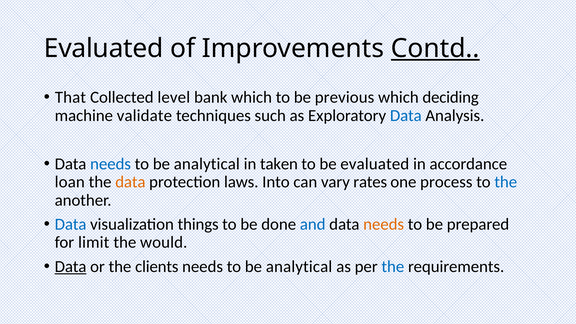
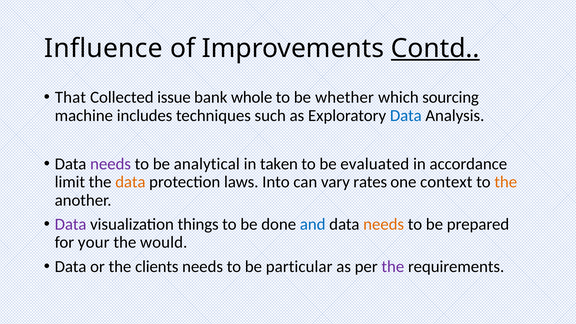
Evaluated at (104, 48): Evaluated -> Influence
level: level -> issue
bank which: which -> whole
previous: previous -> whether
deciding: deciding -> sourcing
validate: validate -> includes
needs at (111, 164) colour: blue -> purple
loan: loan -> limit
process: process -> context
the at (506, 182) colour: blue -> orange
Data at (71, 224) colour: blue -> purple
limit: limit -> your
Data at (71, 267) underline: present -> none
analytical at (299, 267): analytical -> particular
the at (393, 267) colour: blue -> purple
